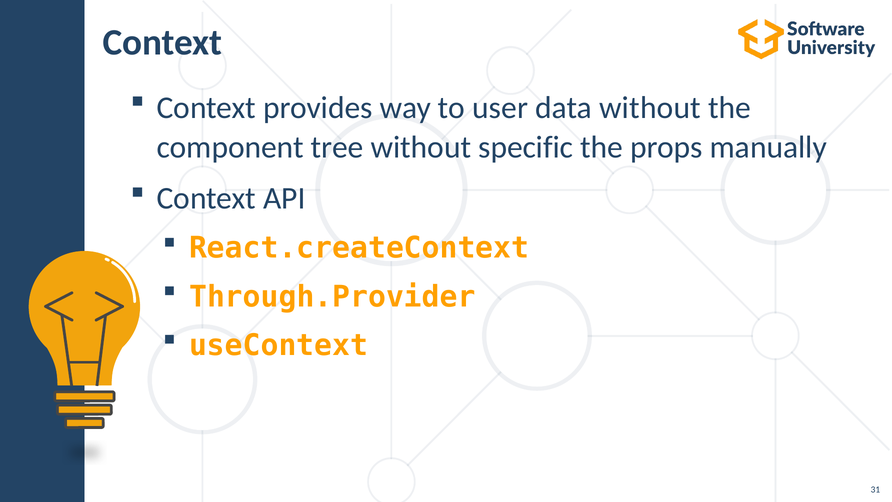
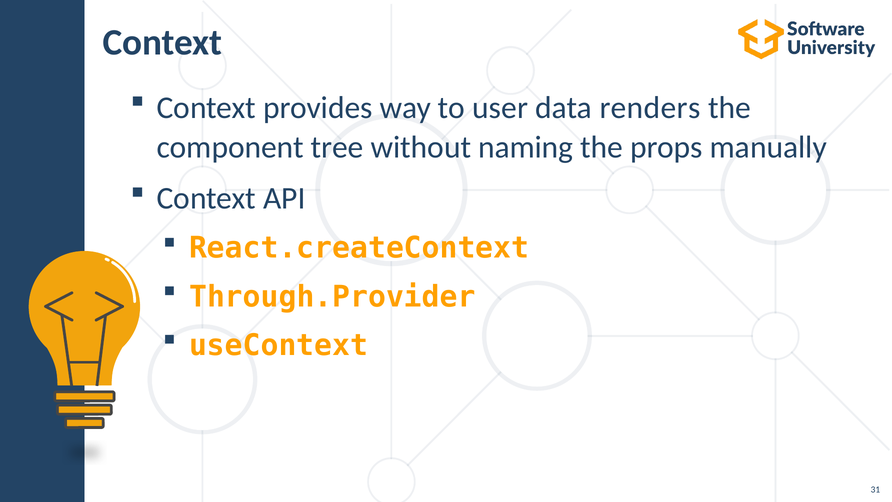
data without: without -> renders
specific: specific -> naming
